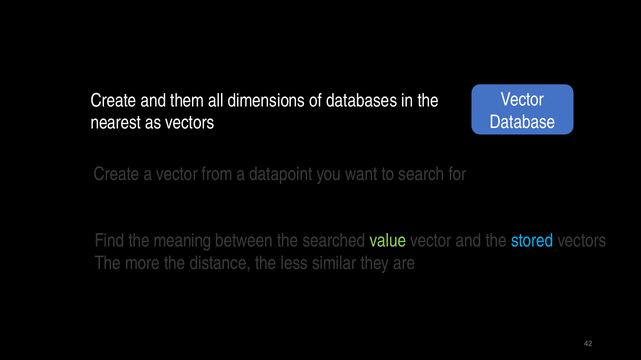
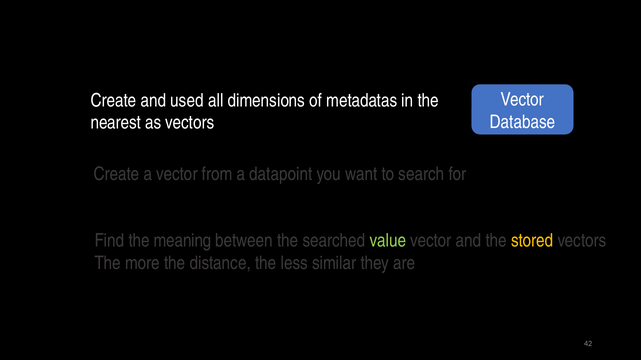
them: them -> used
databases: databases -> metadatas
stored colour: light blue -> yellow
